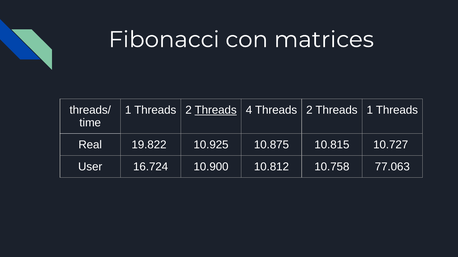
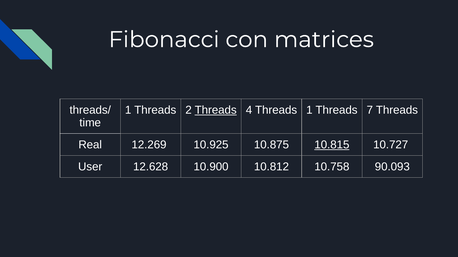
4 Threads 2: 2 -> 1
Threads 1: 1 -> 7
19.822: 19.822 -> 12.269
10.815 underline: none -> present
16.724: 16.724 -> 12.628
77.063: 77.063 -> 90.093
